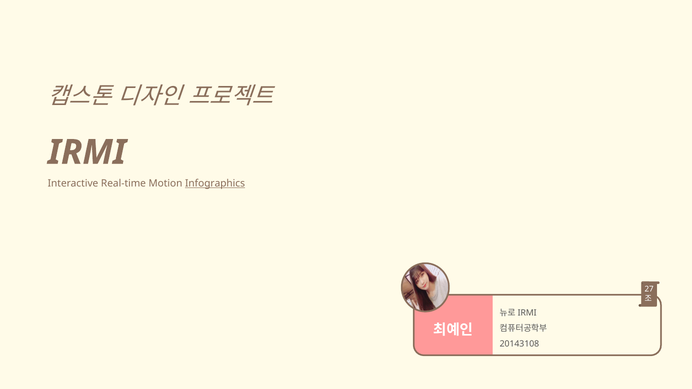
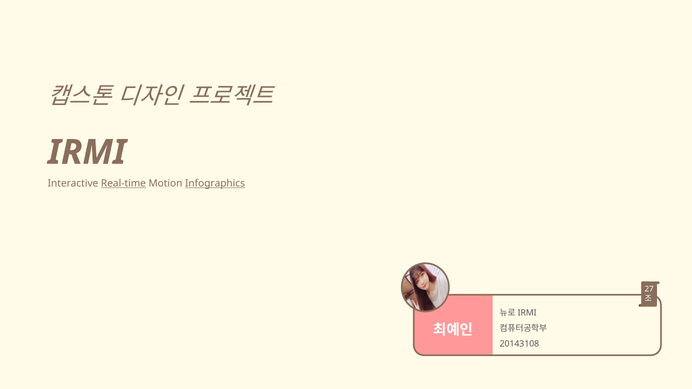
Real-time underline: none -> present
